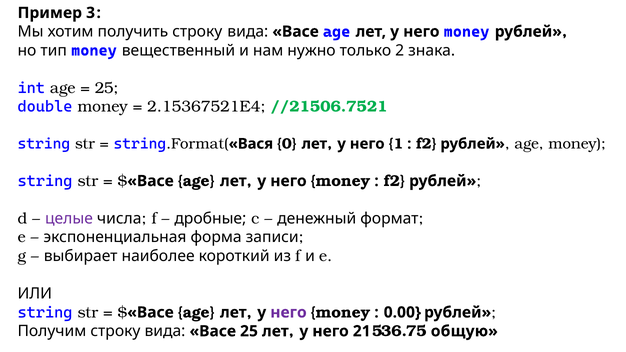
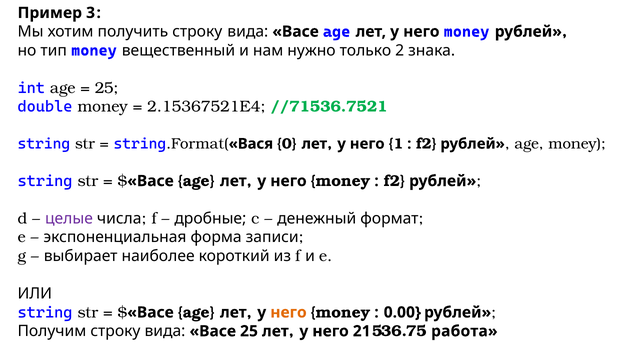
//21506.7521: //21506.7521 -> //71536.7521
него at (288, 312) colour: purple -> orange
общую: общую -> работа
